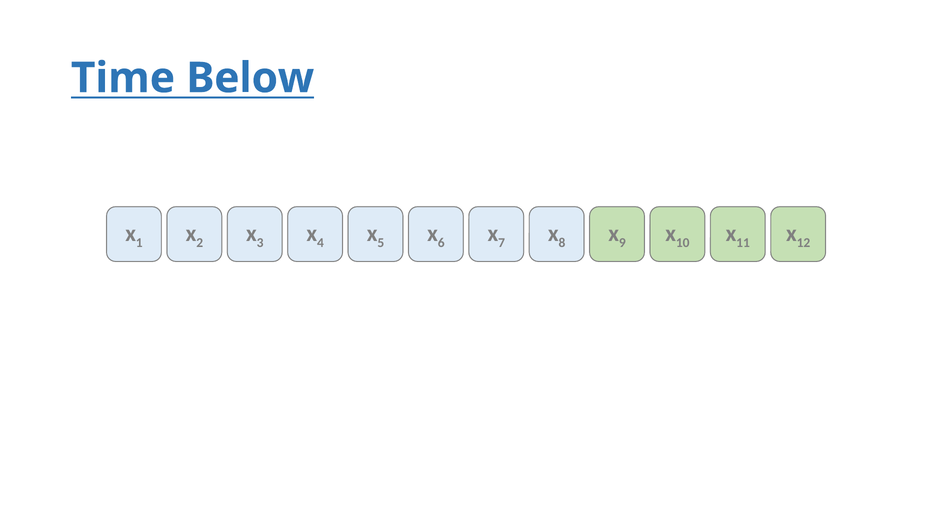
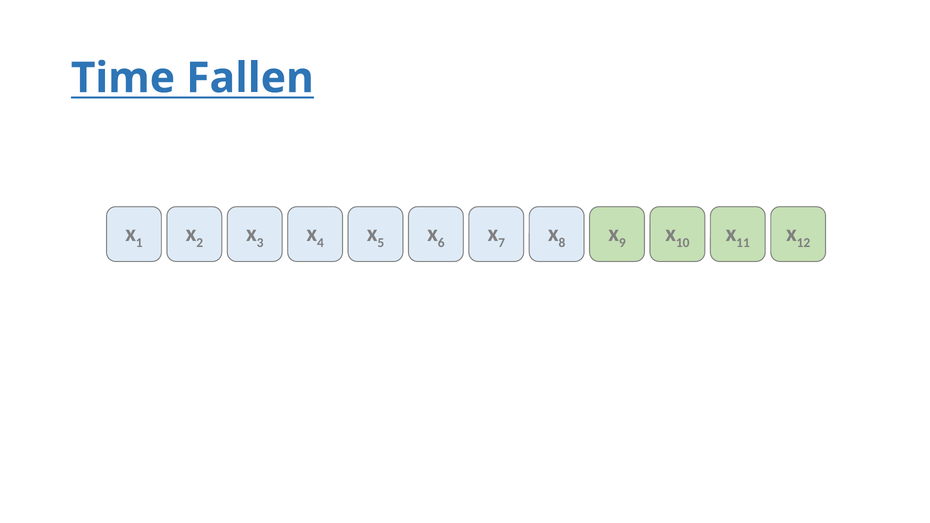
Below: Below -> Fallen
